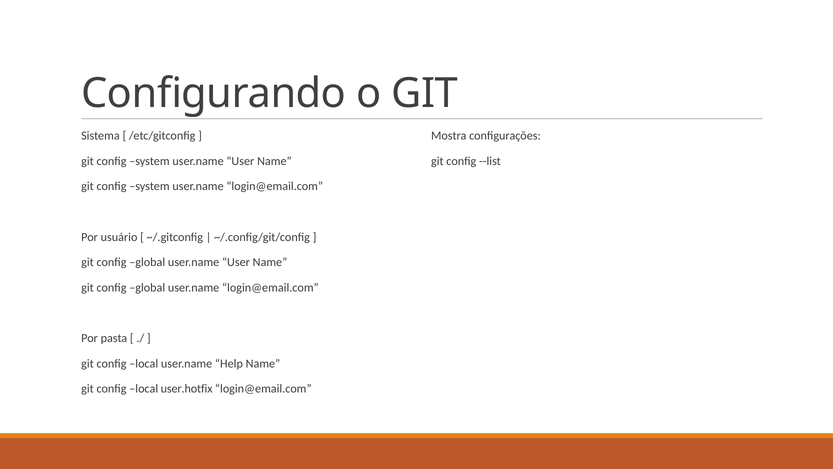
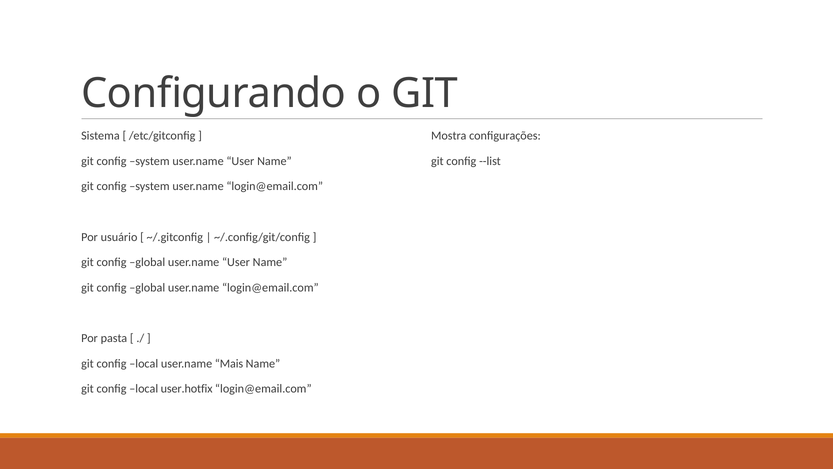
Help: Help -> Mais
